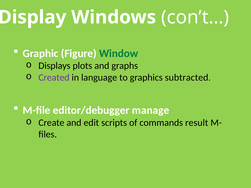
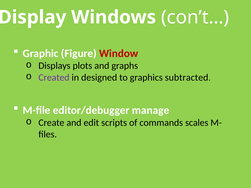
Window colour: green -> red
language: language -> designed
result: result -> scales
